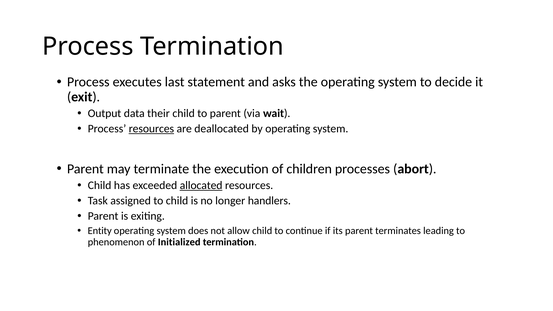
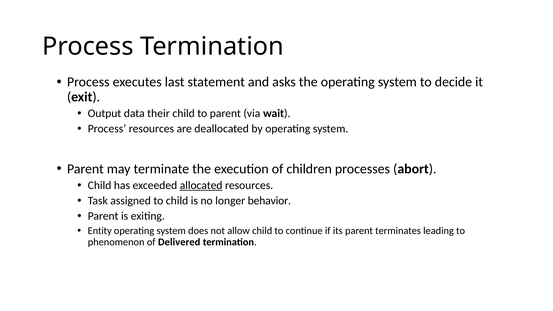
resources at (151, 129) underline: present -> none
handlers: handlers -> behavior
Initialized: Initialized -> Delivered
